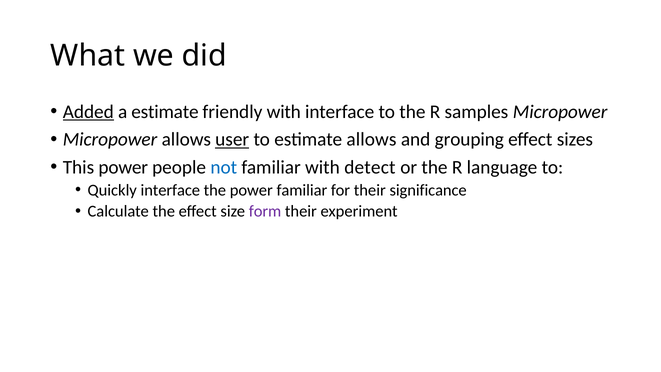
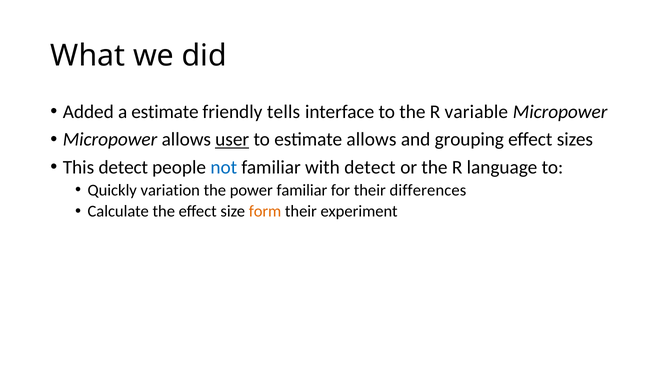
Added underline: present -> none
friendly with: with -> tells
samples: samples -> variable
This power: power -> detect
Quickly interface: interface -> variation
significance: significance -> differences
form colour: purple -> orange
